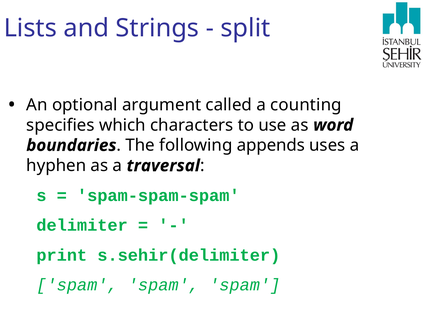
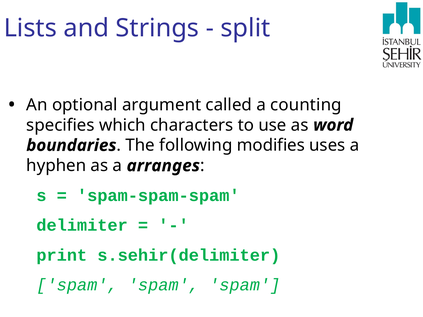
appends: appends -> modifies
traversal: traversal -> arranges
